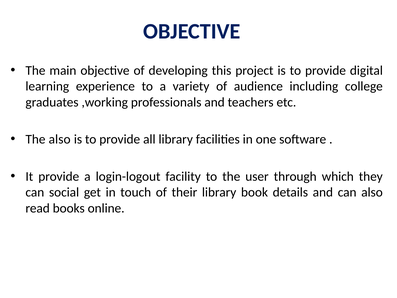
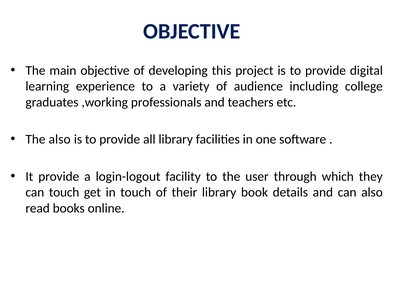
can social: social -> touch
